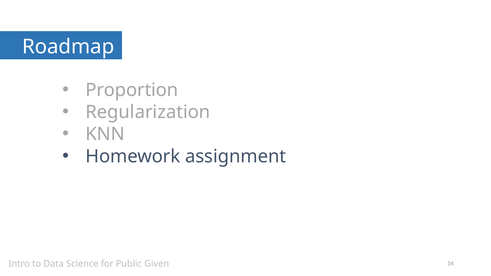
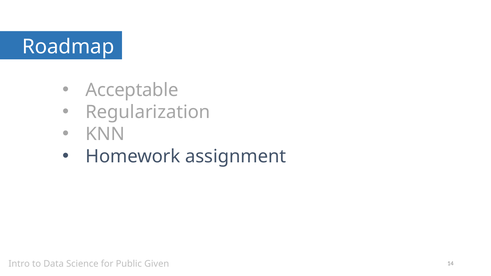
Proportion: Proportion -> Acceptable
